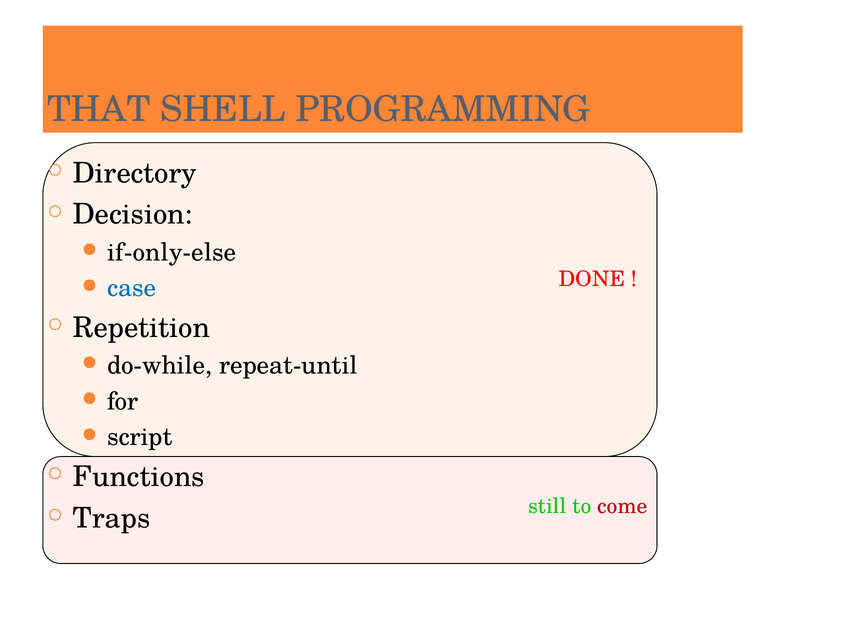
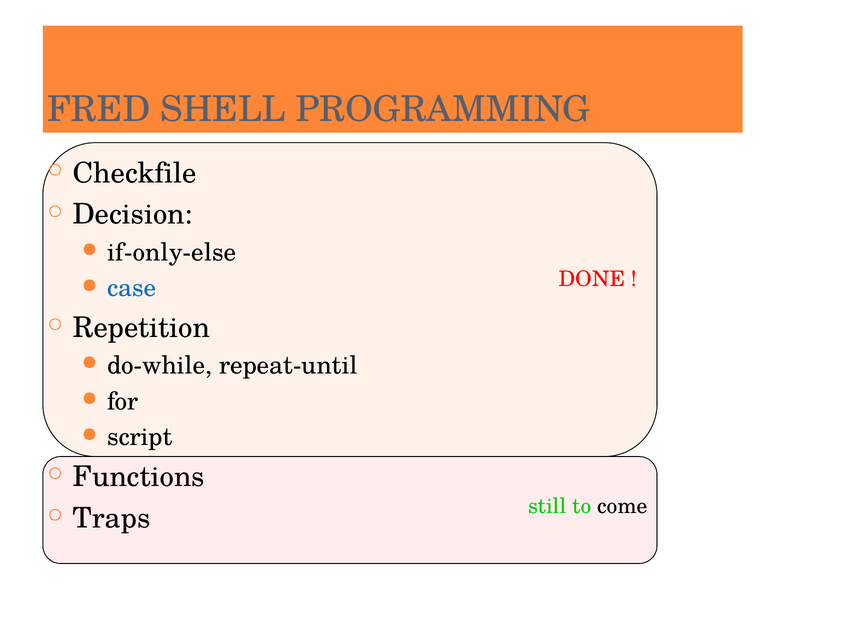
THAT: THAT -> FRED
Directory: Directory -> Checkfile
come colour: red -> black
